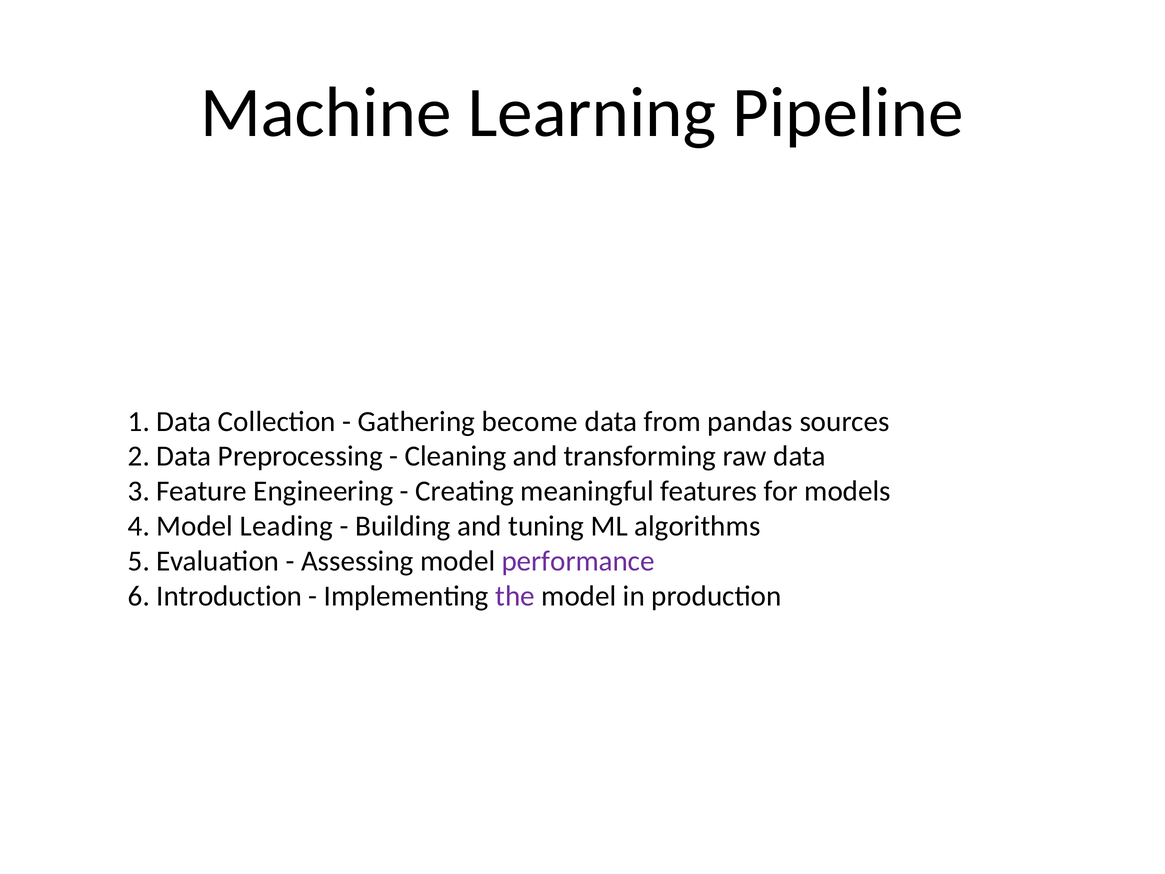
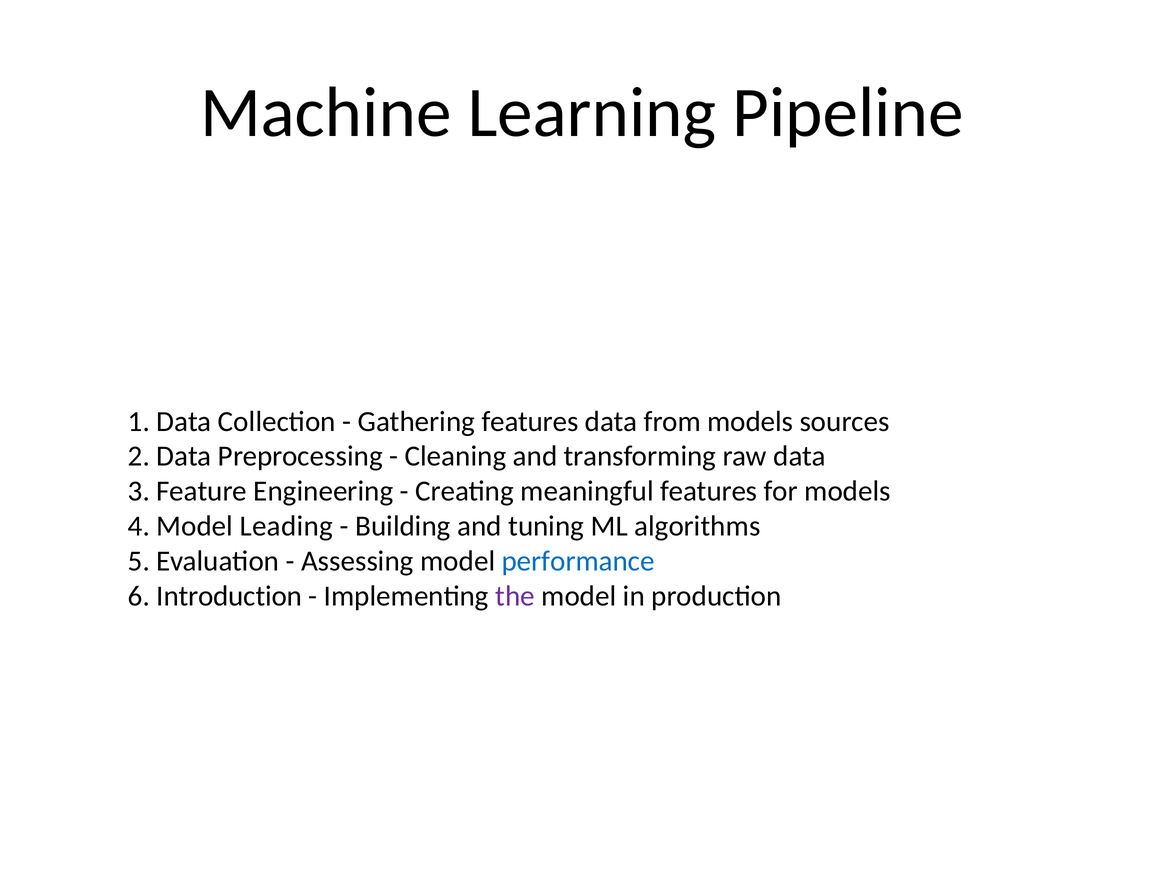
Gathering become: become -> features
from pandas: pandas -> models
performance colour: purple -> blue
